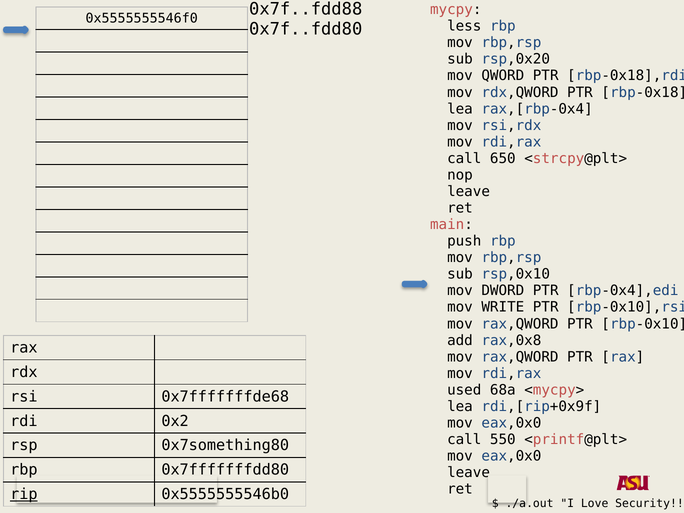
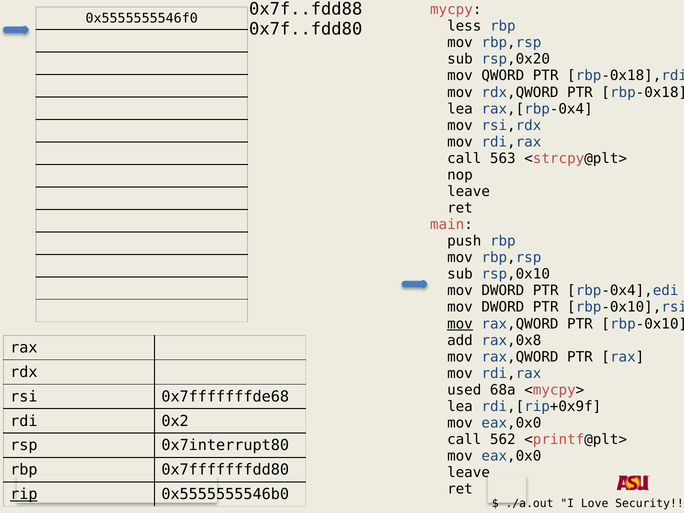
650: 650 -> 563
WRITE at (503, 307): WRITE -> DWORD
mov at (460, 324) underline: none -> present
550: 550 -> 562
0x7something80: 0x7something80 -> 0x7interrupt80
